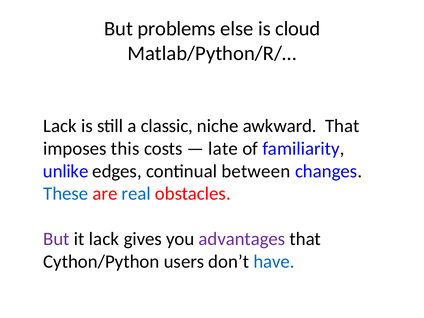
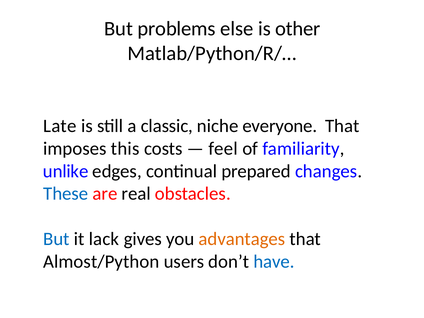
cloud: cloud -> other
Lack at (60, 126): Lack -> Late
awkward: awkward -> everyone
late: late -> feel
between: between -> prepared
real colour: blue -> black
But at (56, 239) colour: purple -> blue
advantages colour: purple -> orange
Cython/Python: Cython/Python -> Almost/Python
